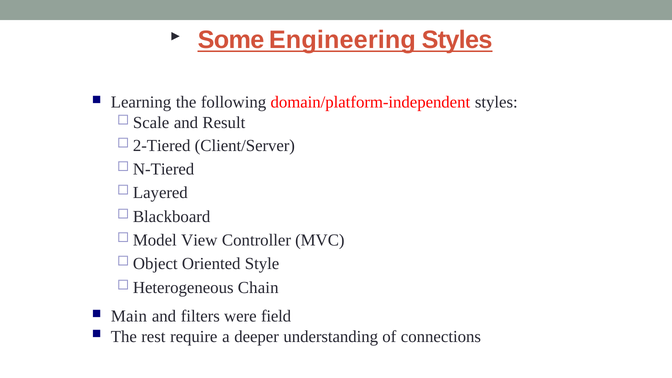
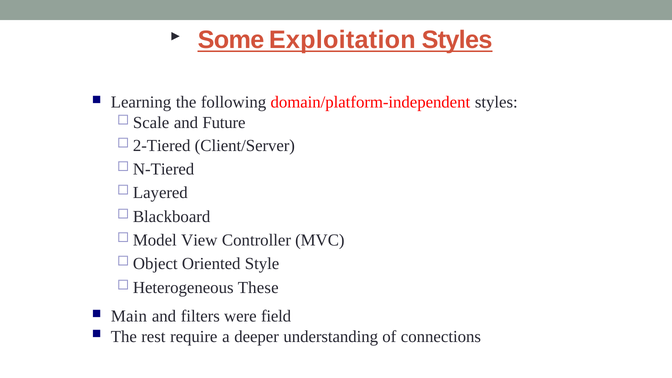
Engineering: Engineering -> Exploitation
Result: Result -> Future
Chain: Chain -> These
